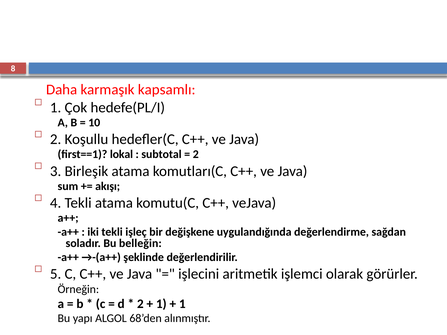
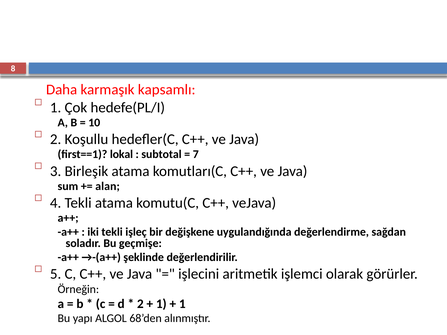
2 at (196, 154): 2 -> 7
akışı: akışı -> alan
belleğin: belleğin -> geçmişe
